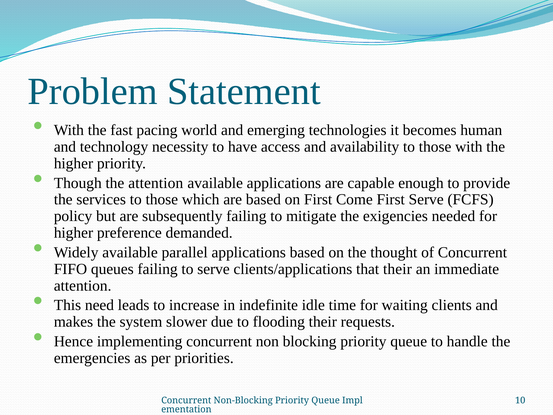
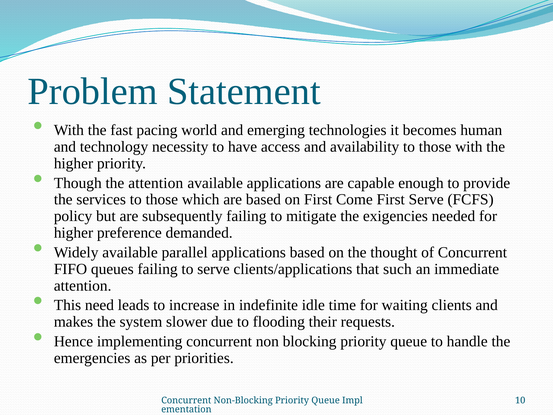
that their: their -> such
